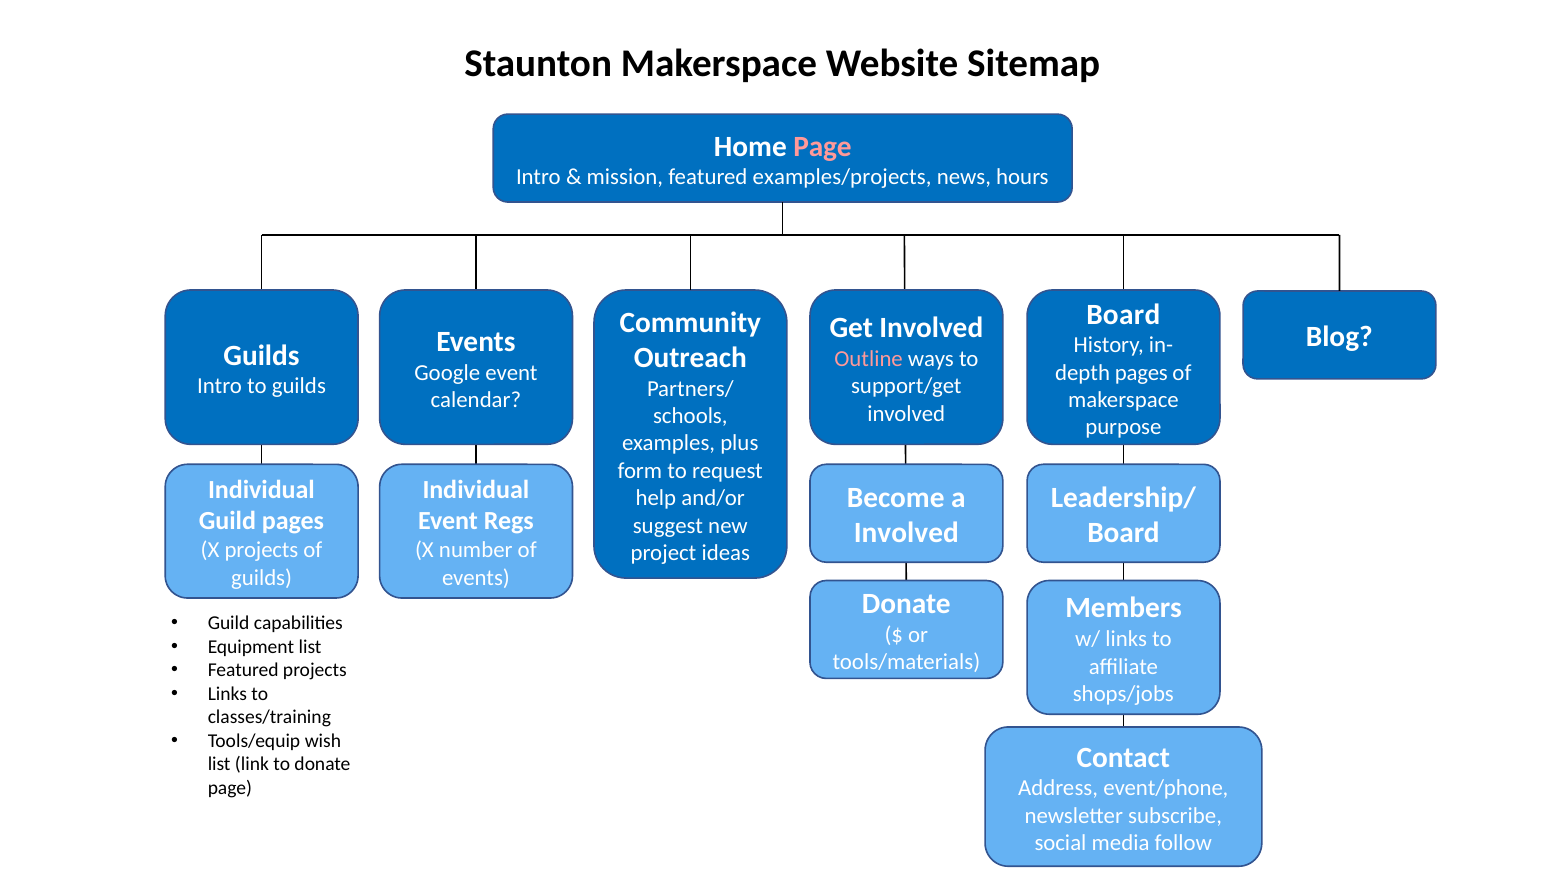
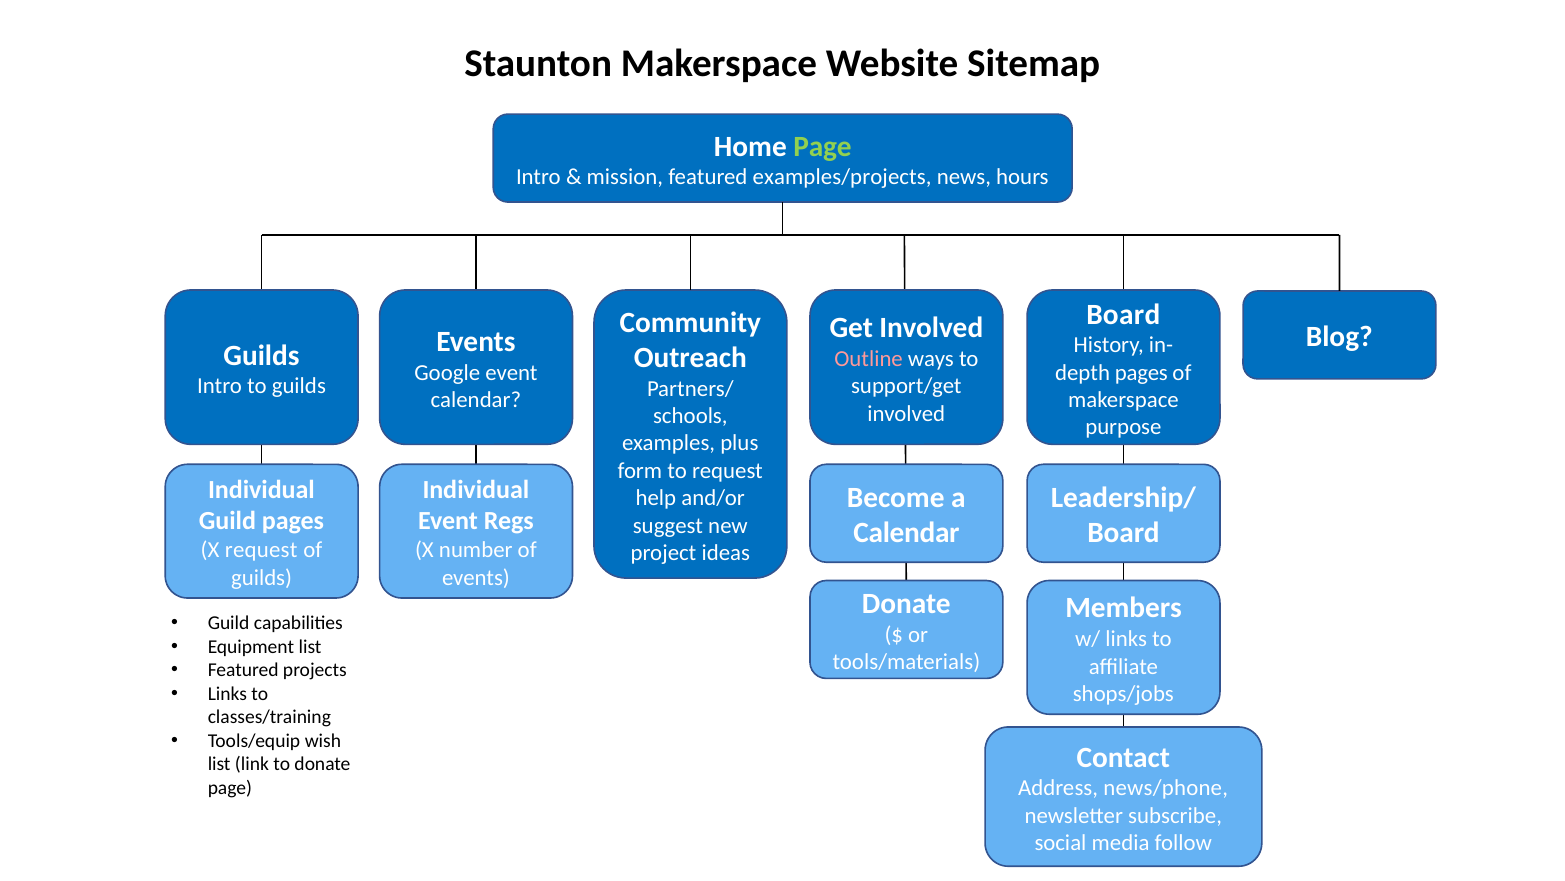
Page at (822, 146) colour: pink -> light green
Involved at (906, 533): Involved -> Calendar
X projects: projects -> request
event/phone: event/phone -> news/phone
